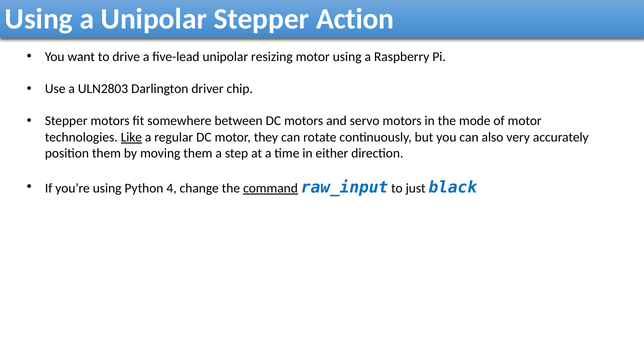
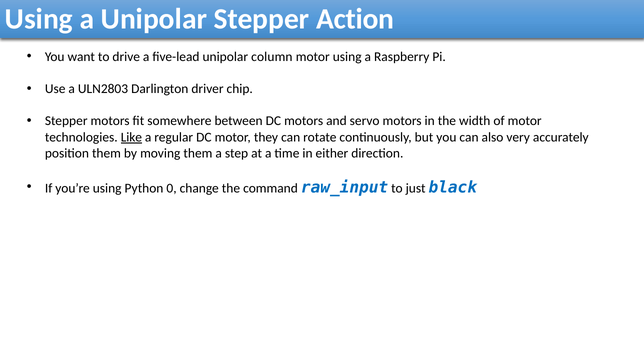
resizing: resizing -> column
mode: mode -> width
4: 4 -> 0
command underline: present -> none
